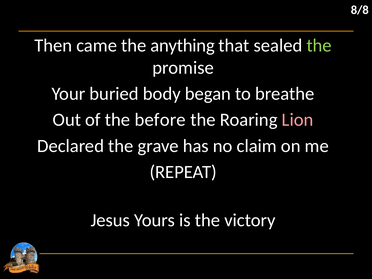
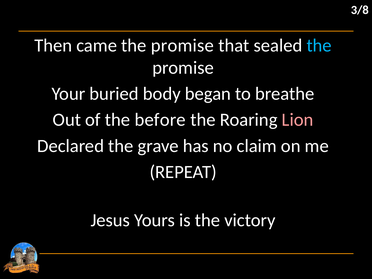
8/8: 8/8 -> 3/8
came the anything: anything -> promise
the at (319, 45) colour: light green -> light blue
